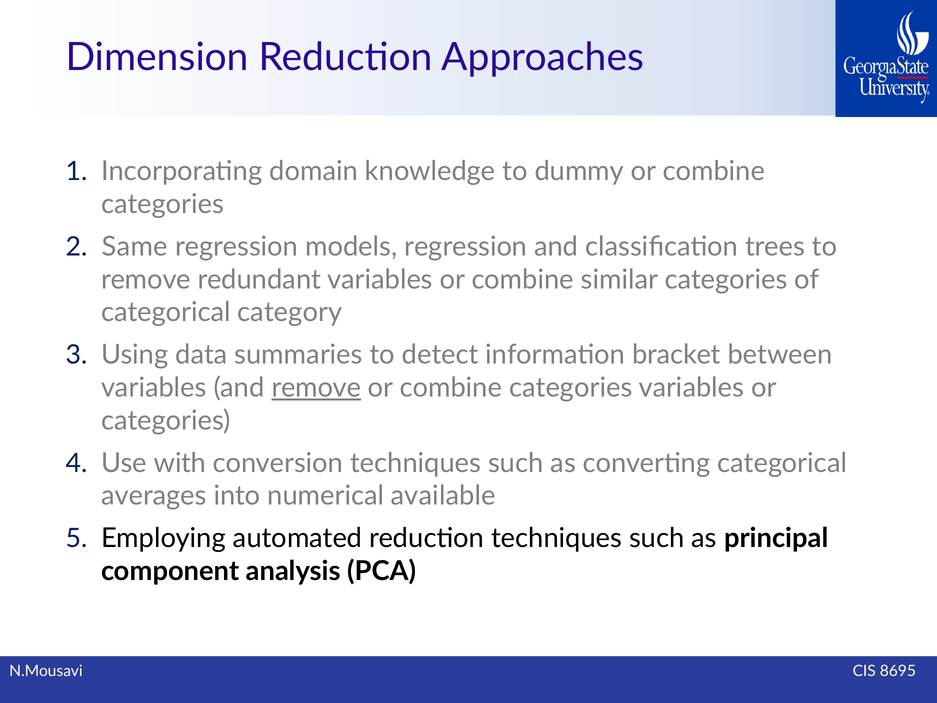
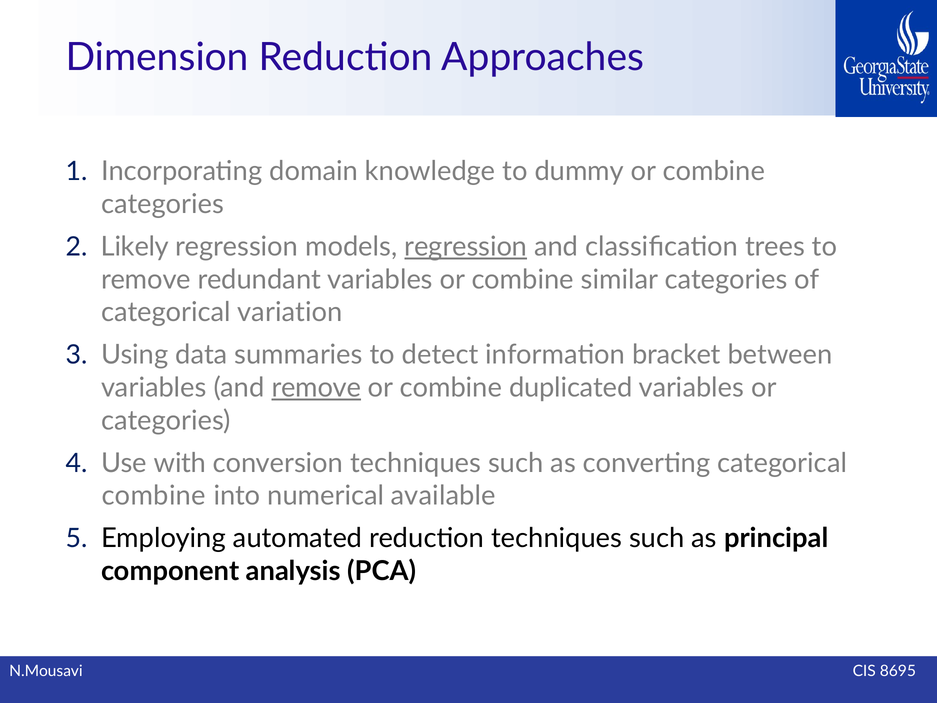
Same: Same -> Likely
regression at (466, 247) underline: none -> present
category: category -> variation
categories at (571, 388): categories -> duplicated
averages at (154, 496): averages -> combine
